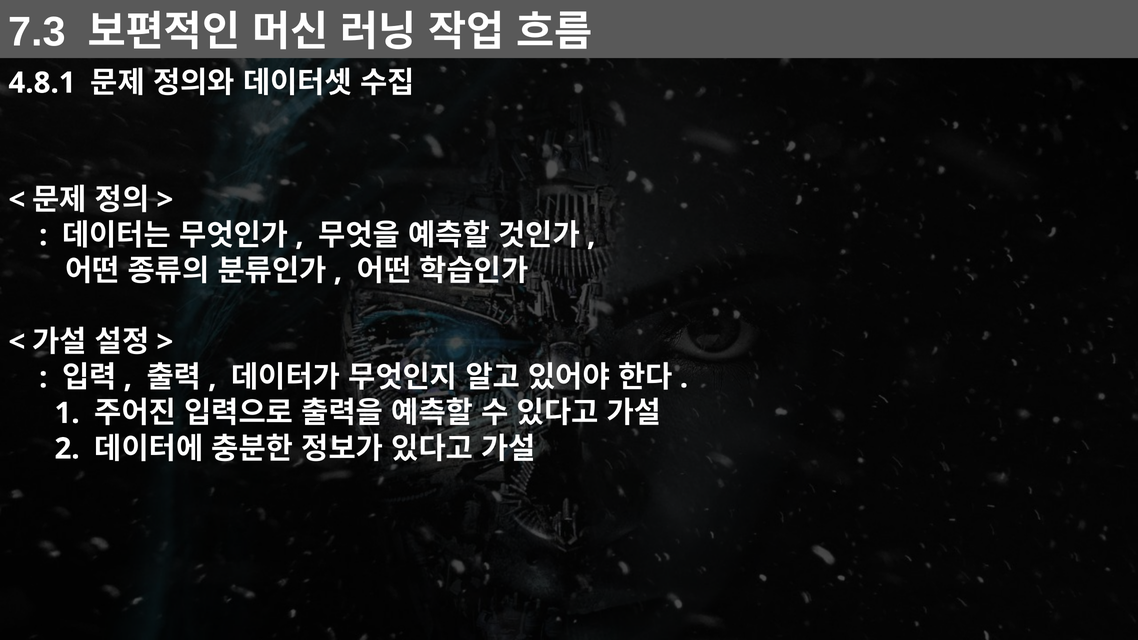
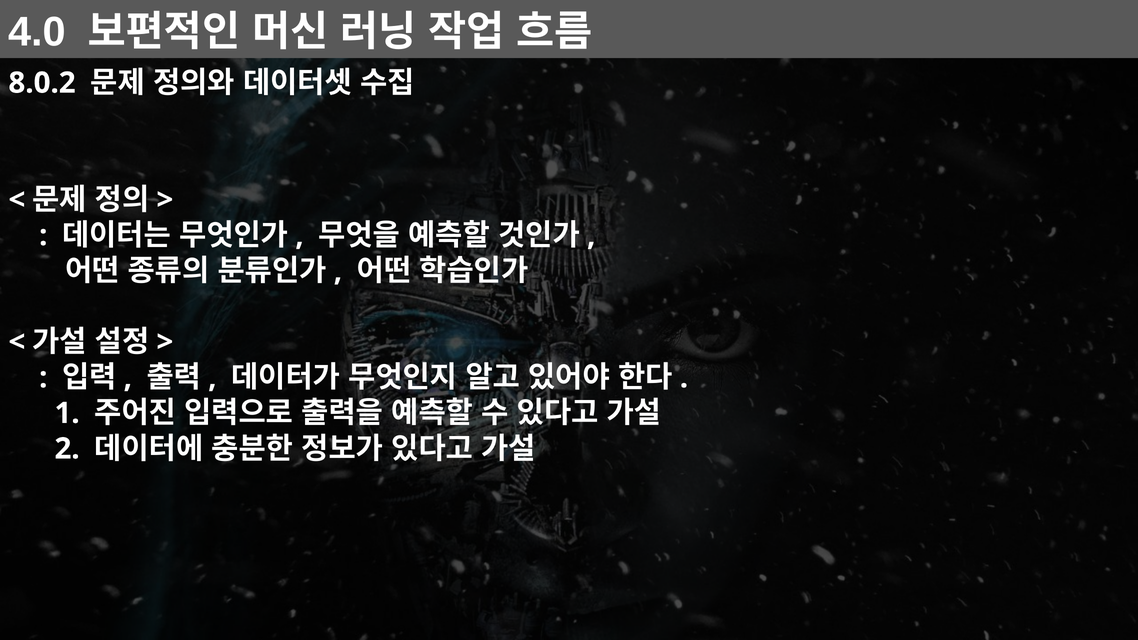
7.3: 7.3 -> 4.0
4.8.1: 4.8.1 -> 8.0.2
